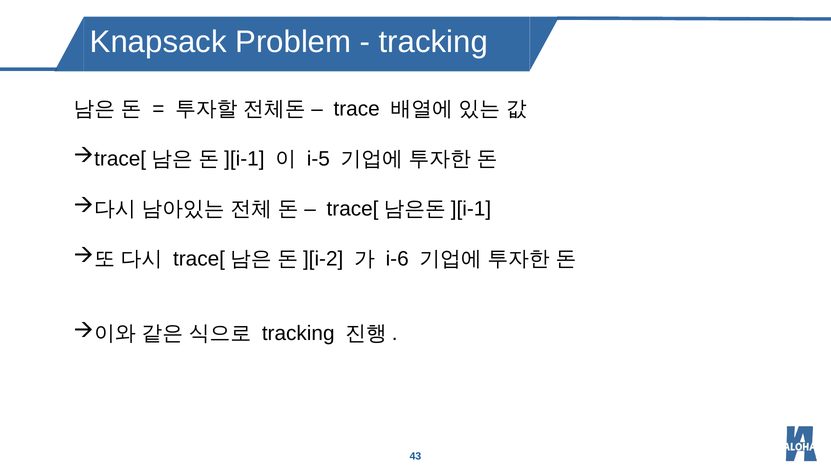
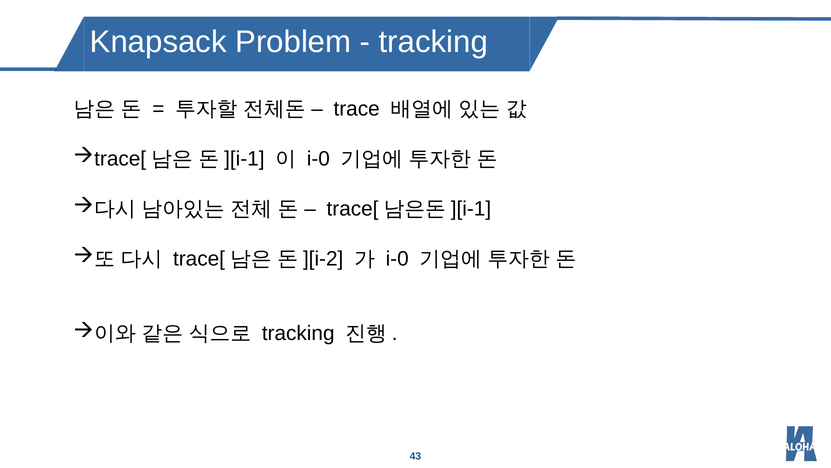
i-5 at (318, 159): i-5 -> i-0
i-6 at (397, 258): i-6 -> i-0
